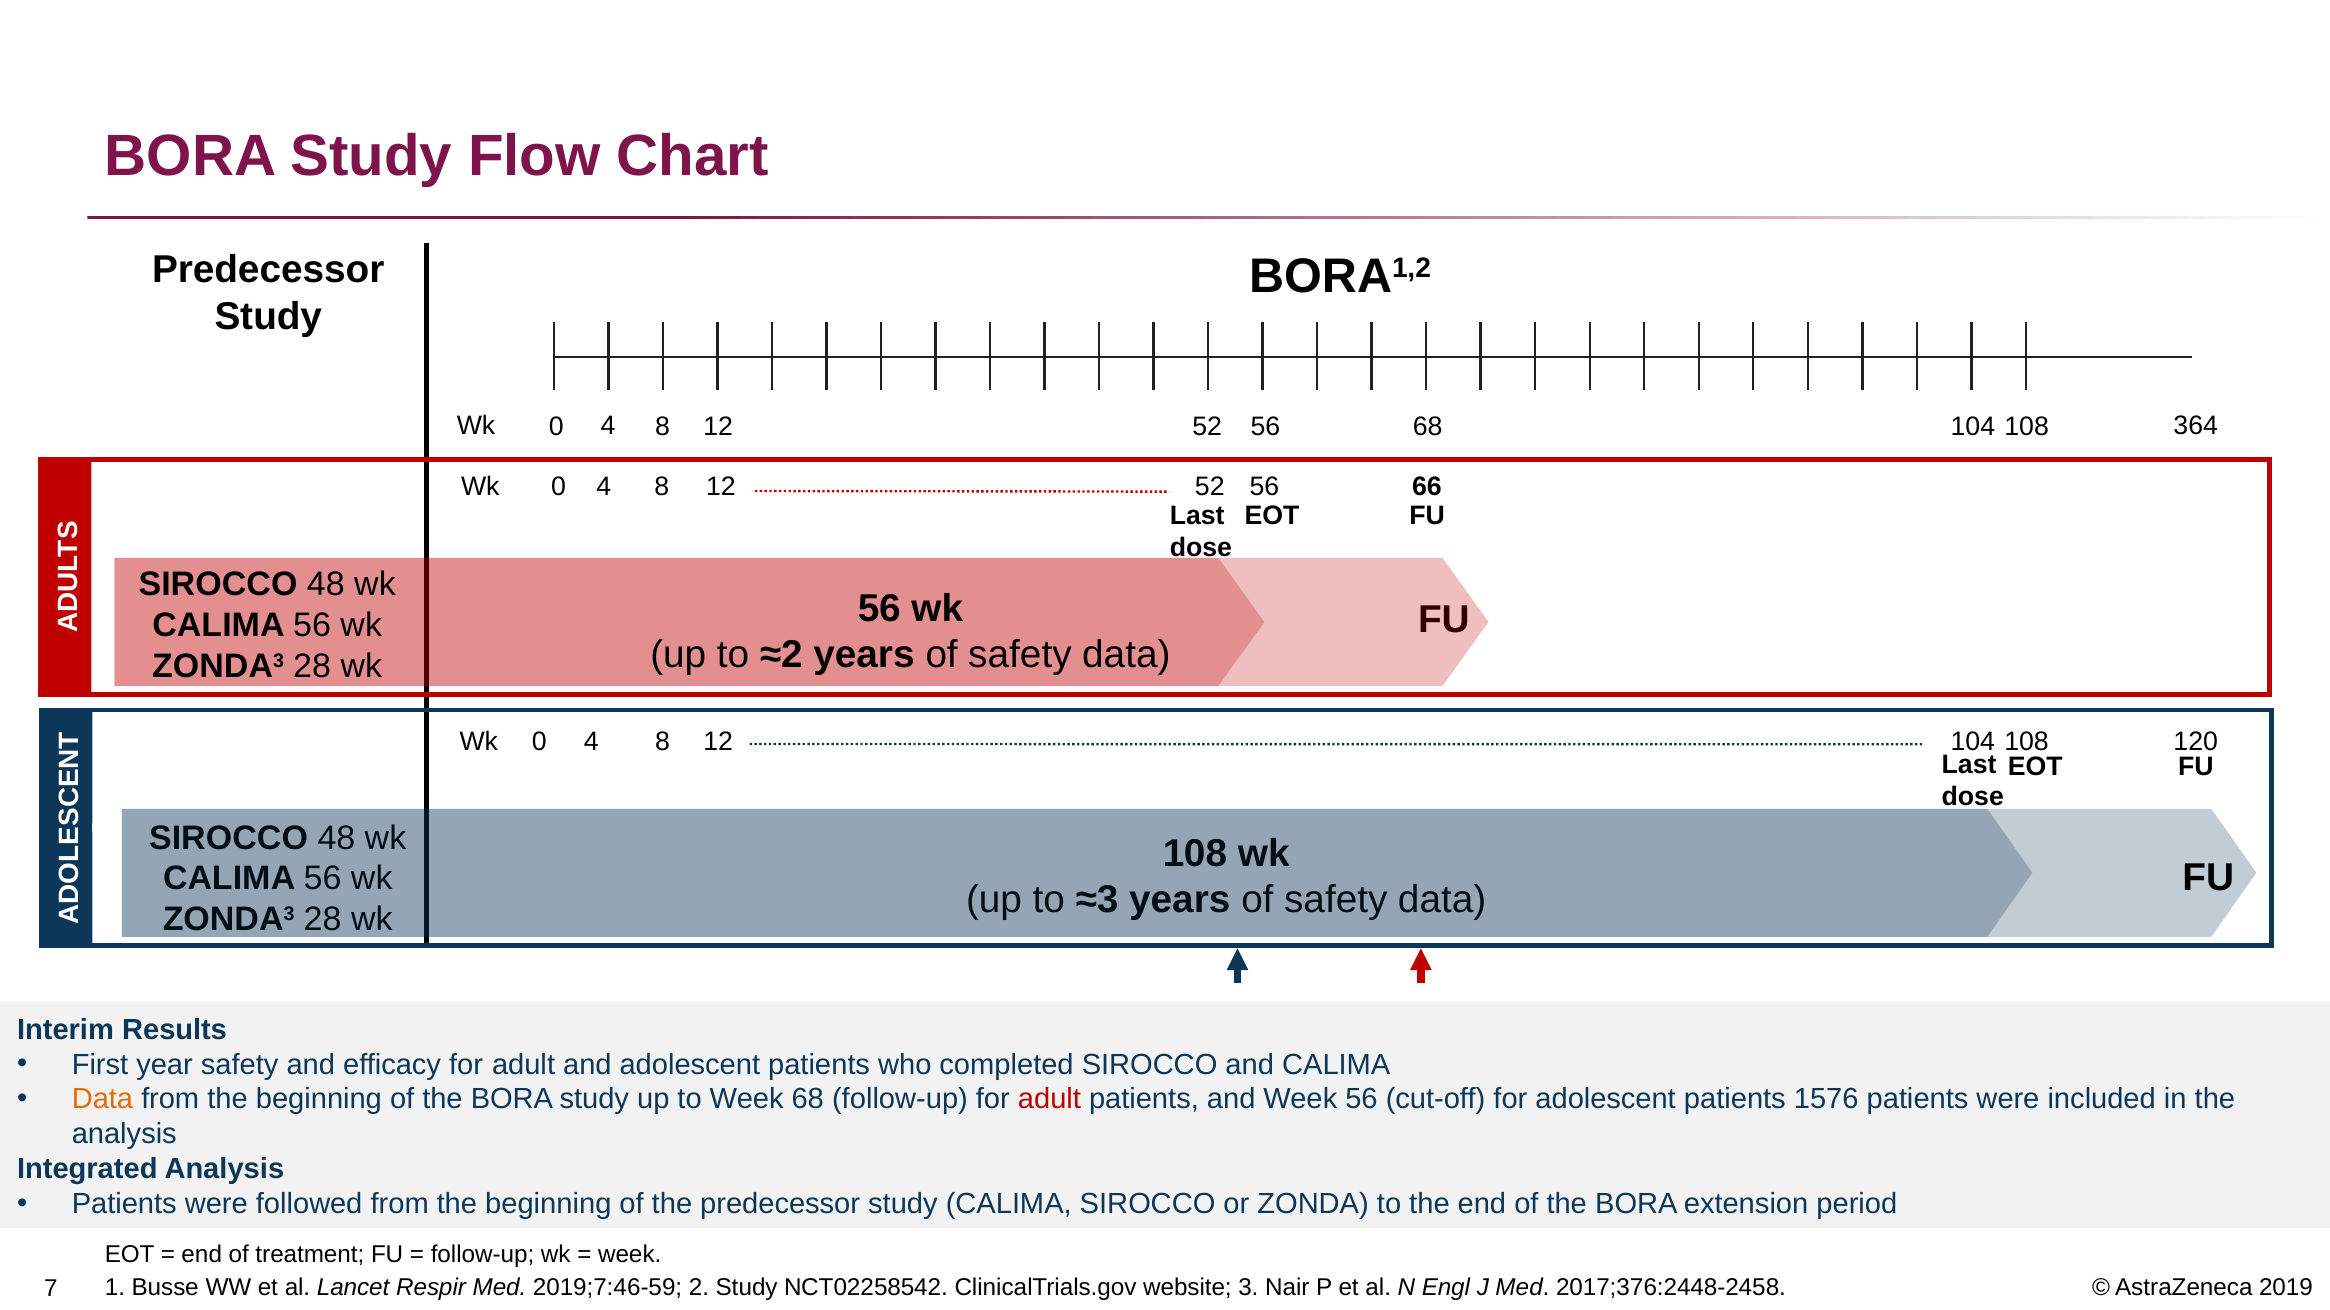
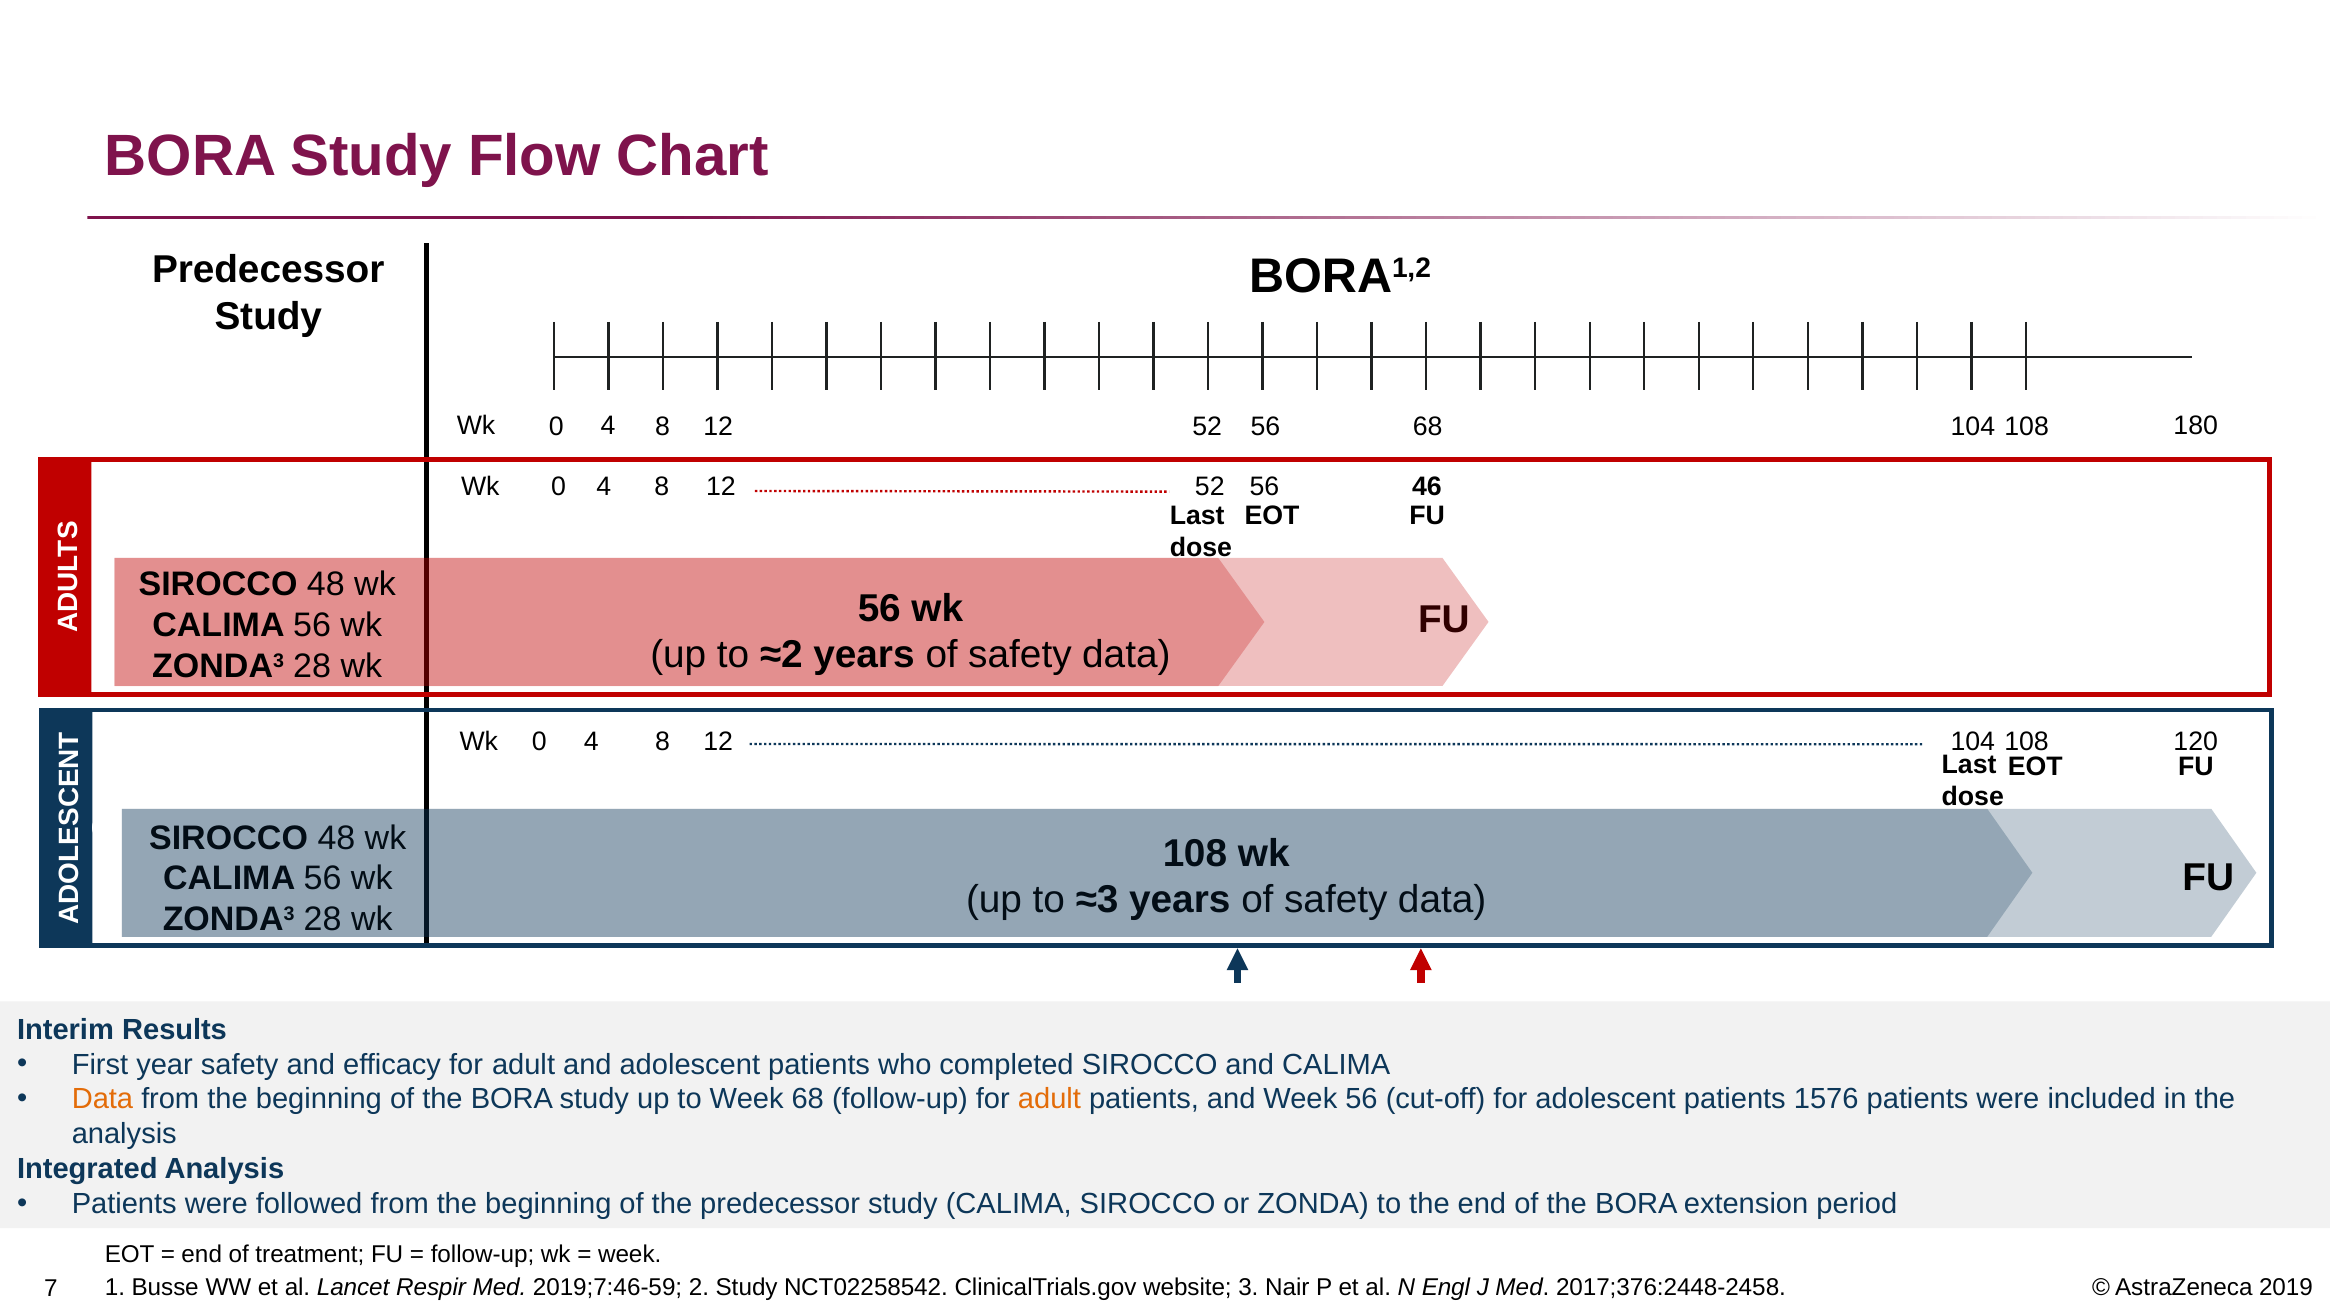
364: 364 -> 180
66: 66 -> 46
adult at (1049, 1100) colour: red -> orange
